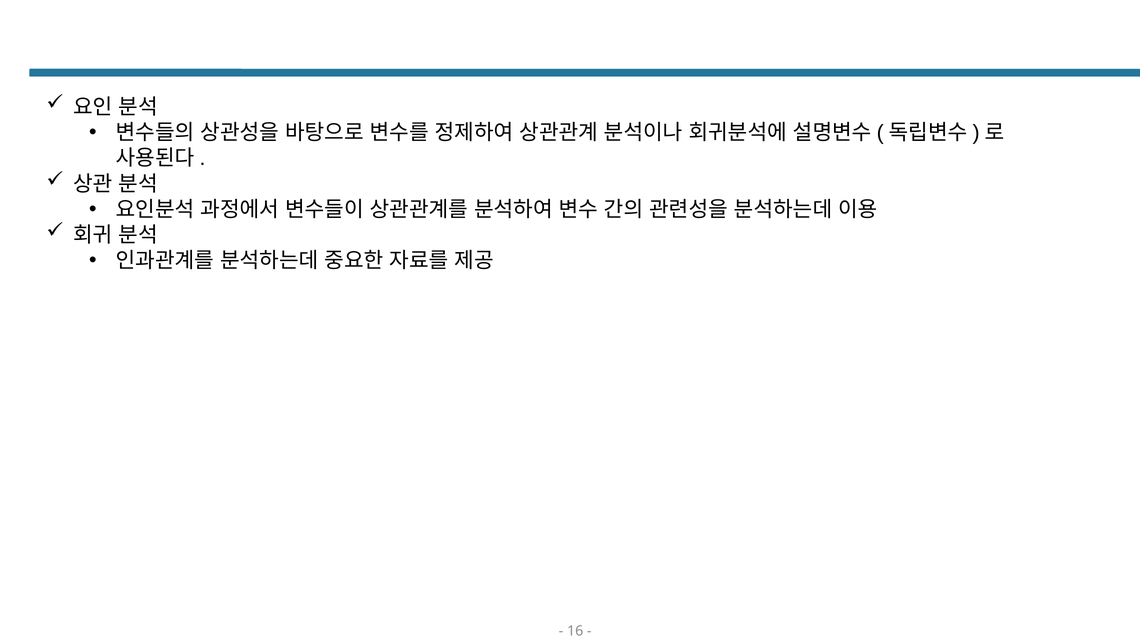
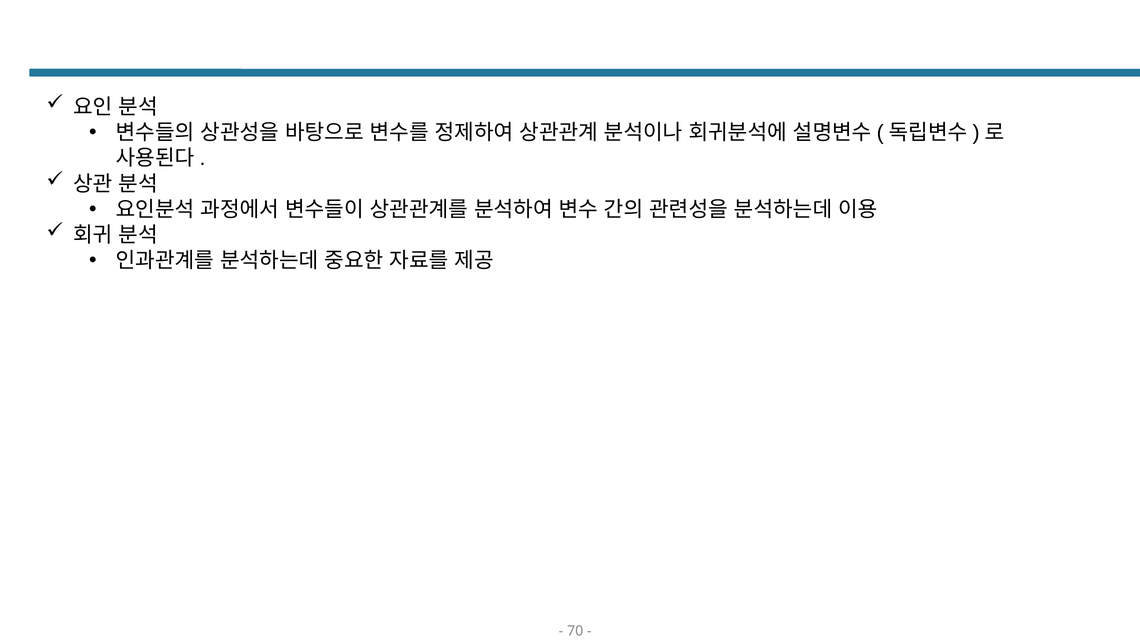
16: 16 -> 70
